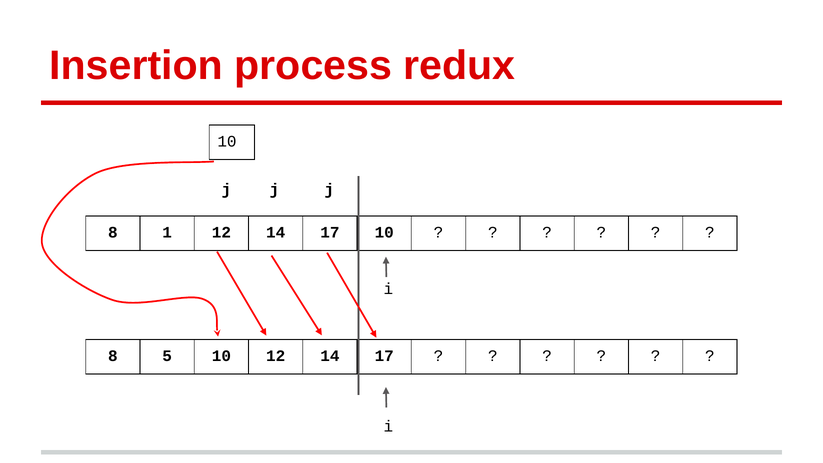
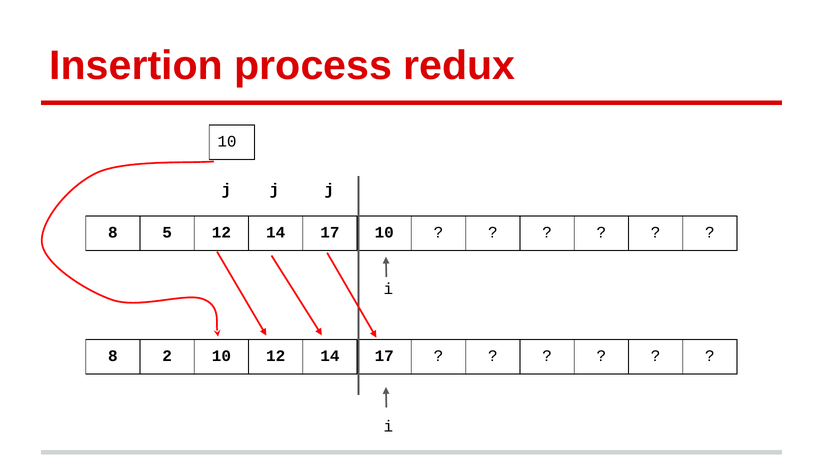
1: 1 -> 5
5: 5 -> 2
